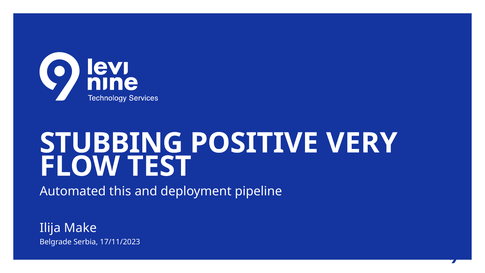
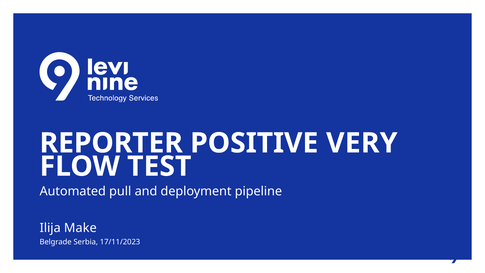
STUBBING: STUBBING -> REPORTER
this: this -> pull
